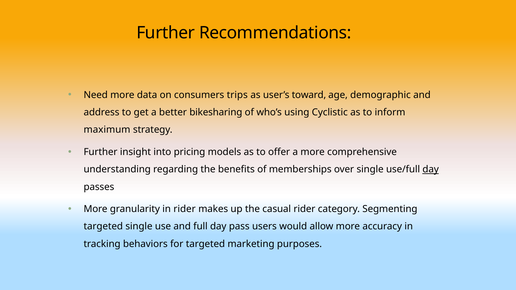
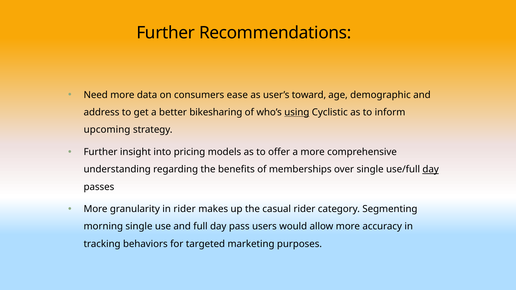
trips: trips -> ease
using underline: none -> present
maximum: maximum -> upcoming
targeted at (103, 227): targeted -> morning
